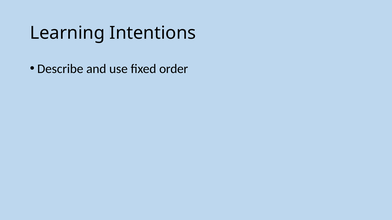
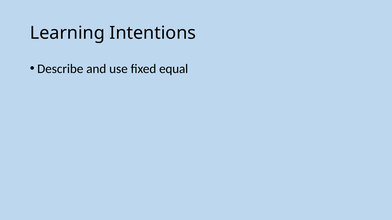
order: order -> equal
